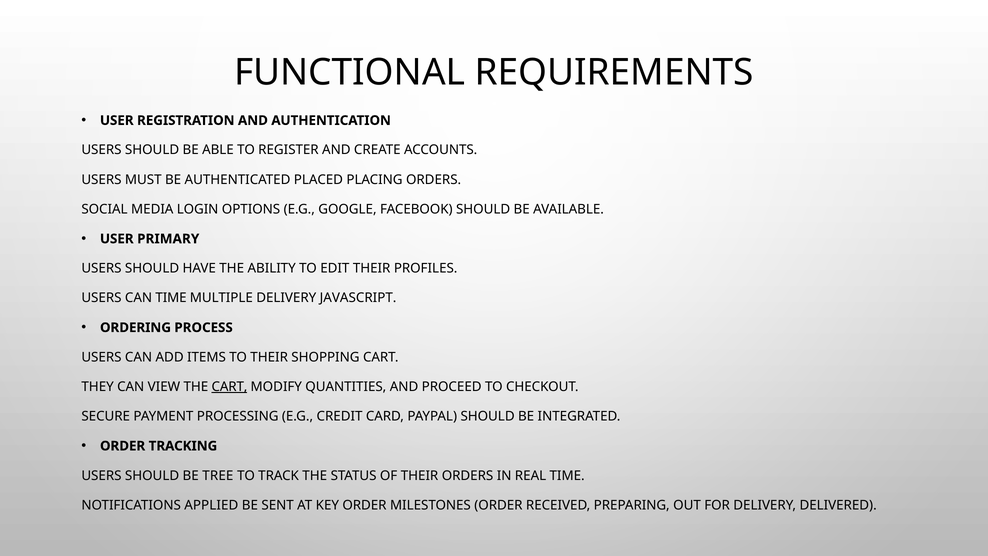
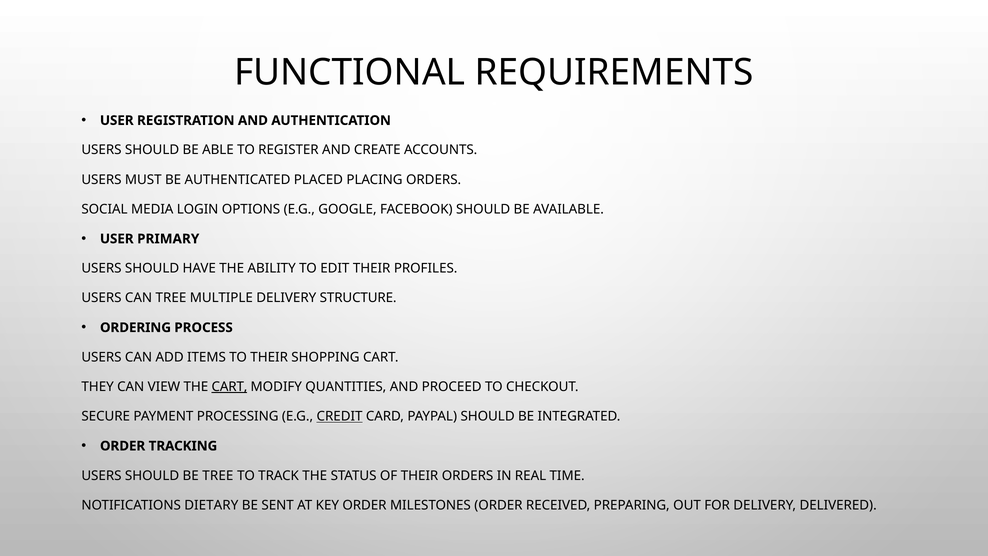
CAN TIME: TIME -> TREE
JAVASCRIPT: JAVASCRIPT -> STRUCTURE
CREDIT underline: none -> present
APPLIED: APPLIED -> DIETARY
